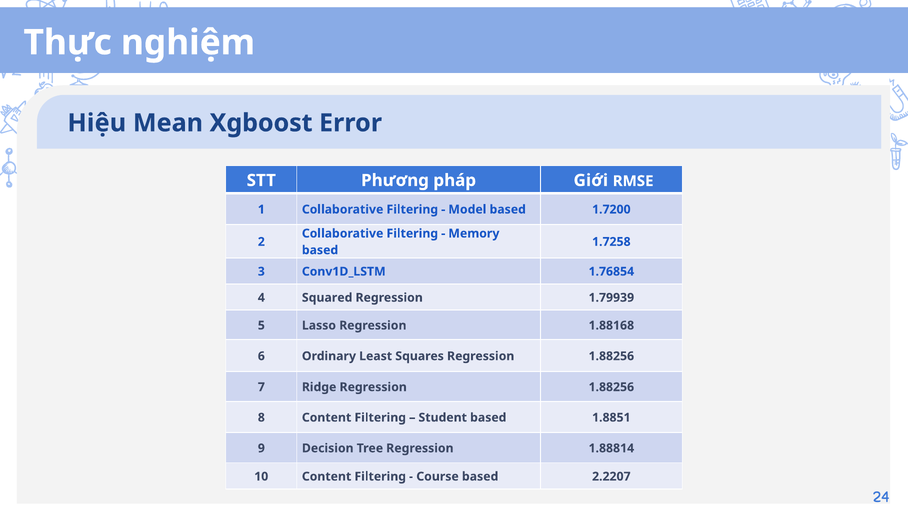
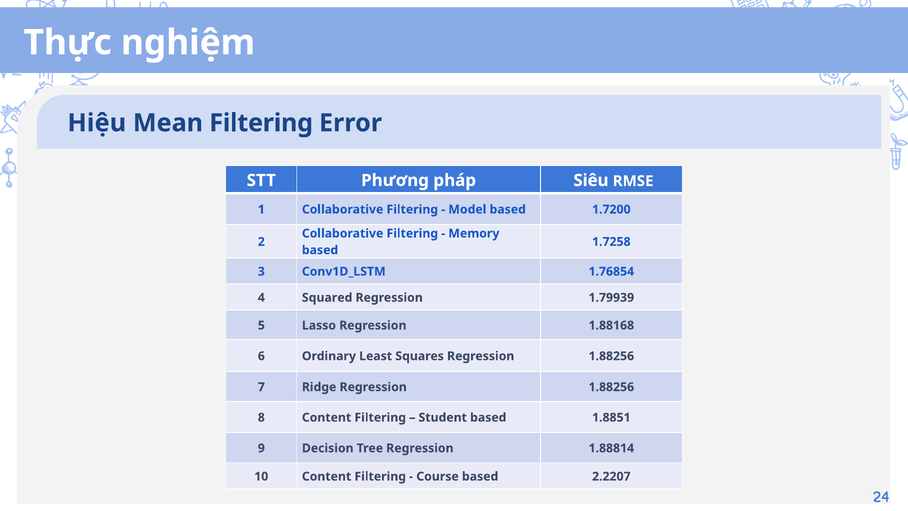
Mean Xgboost: Xgboost -> Filtering
Giới: Giới -> Siêu
